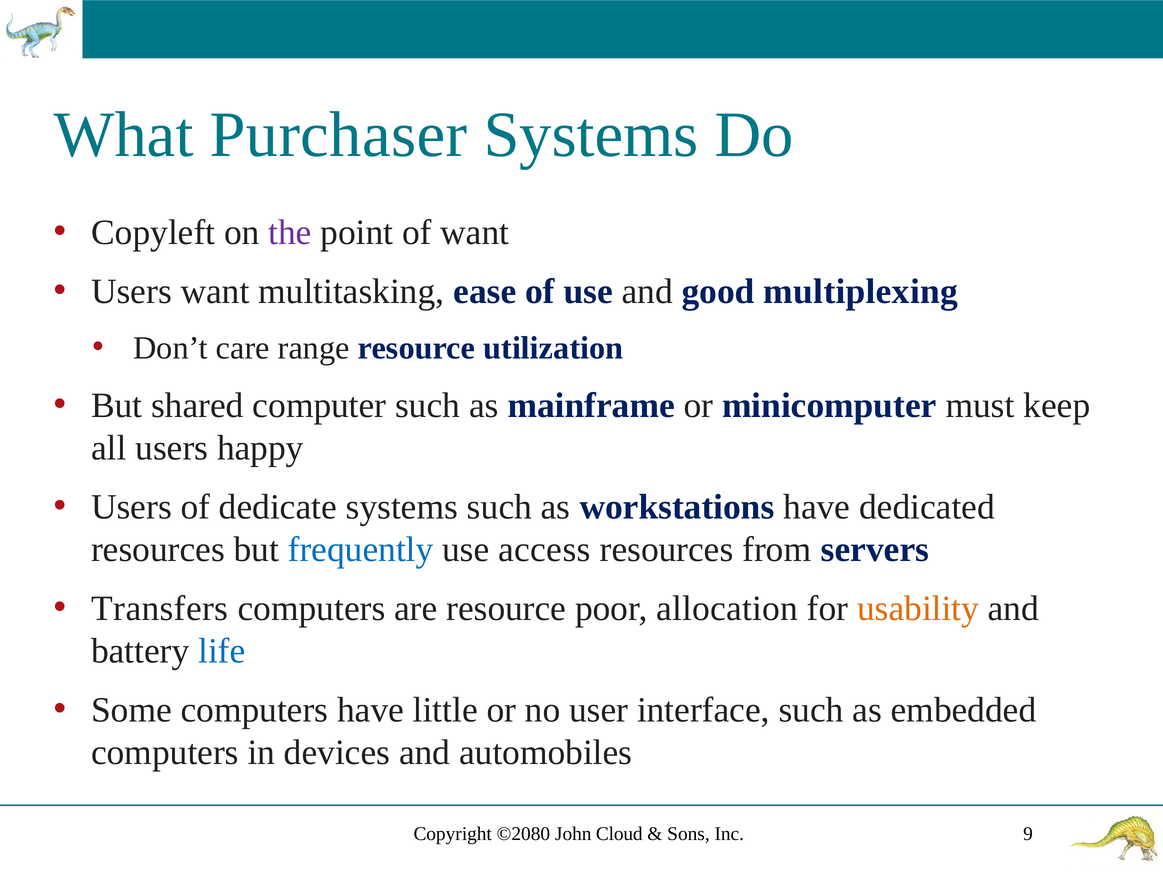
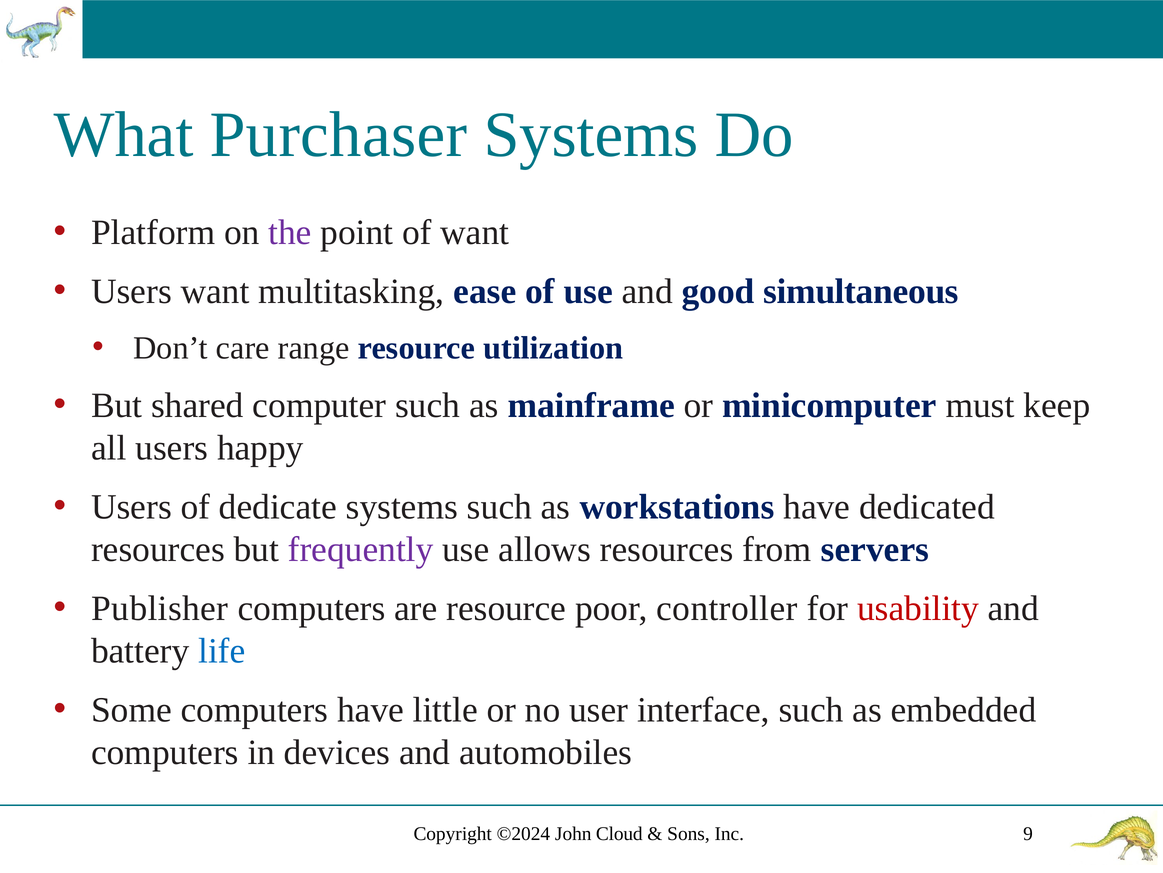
Copyleft: Copyleft -> Platform
multiplexing: multiplexing -> simultaneous
frequently colour: blue -> purple
access: access -> allows
Transfers: Transfers -> Publisher
allocation: allocation -> controller
usability colour: orange -> red
©2080: ©2080 -> ©2024
